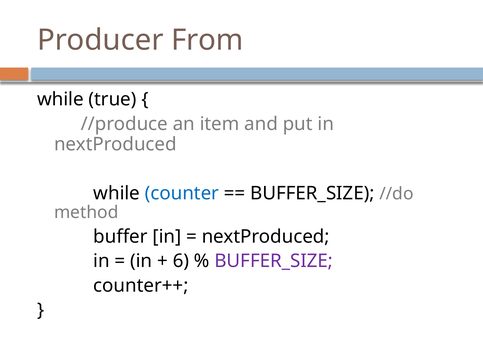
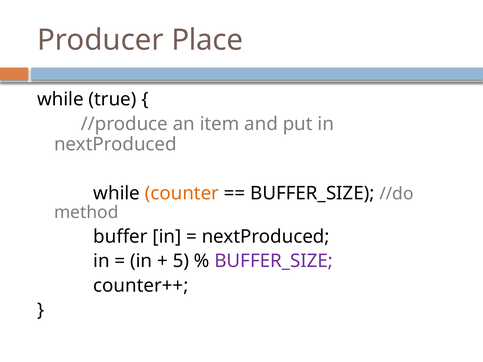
From: From -> Place
counter colour: blue -> orange
6: 6 -> 5
